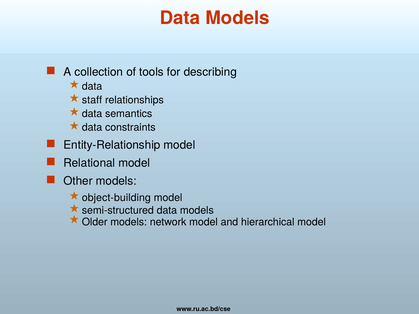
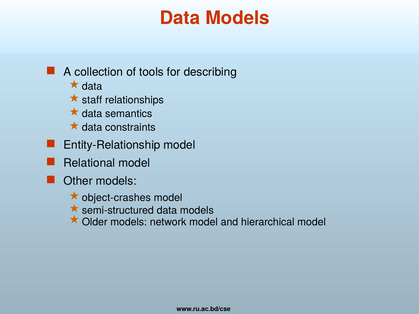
object-building: object-building -> object-crashes
